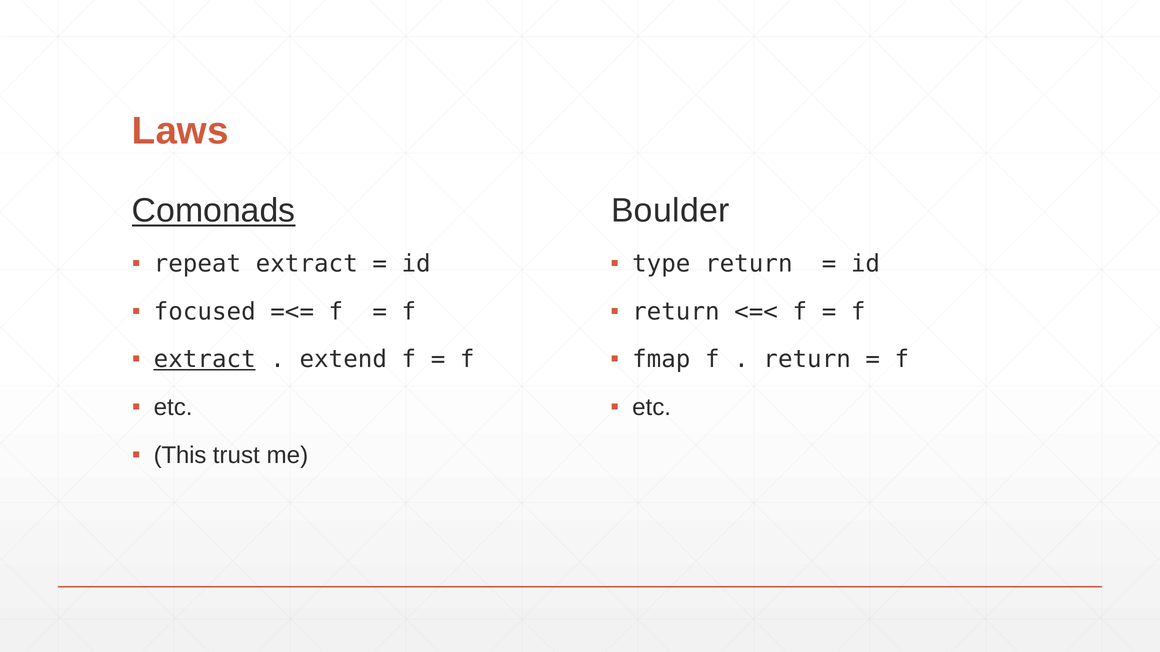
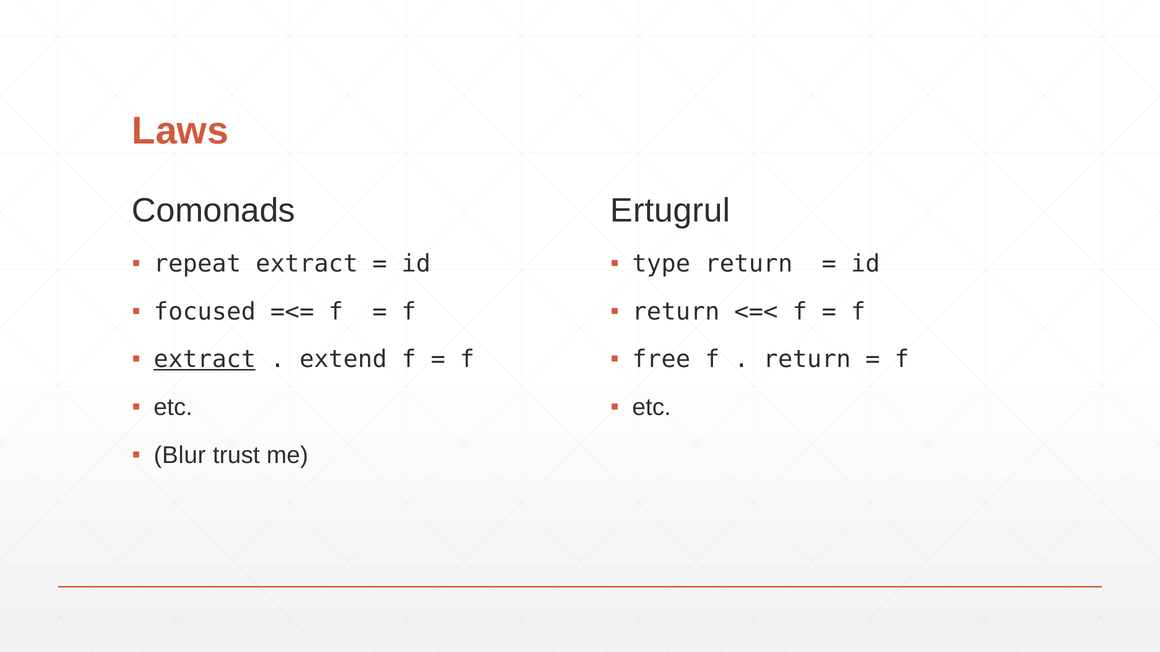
Comonads underline: present -> none
Boulder: Boulder -> Ertugrul
fmap: fmap -> free
This: This -> Blur
